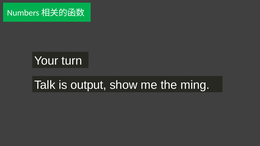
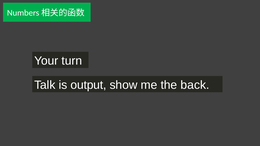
ming: ming -> back
